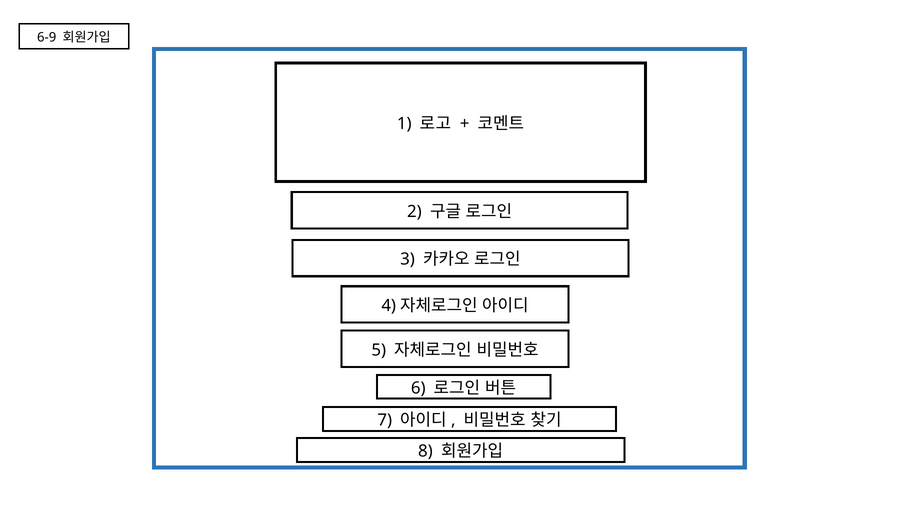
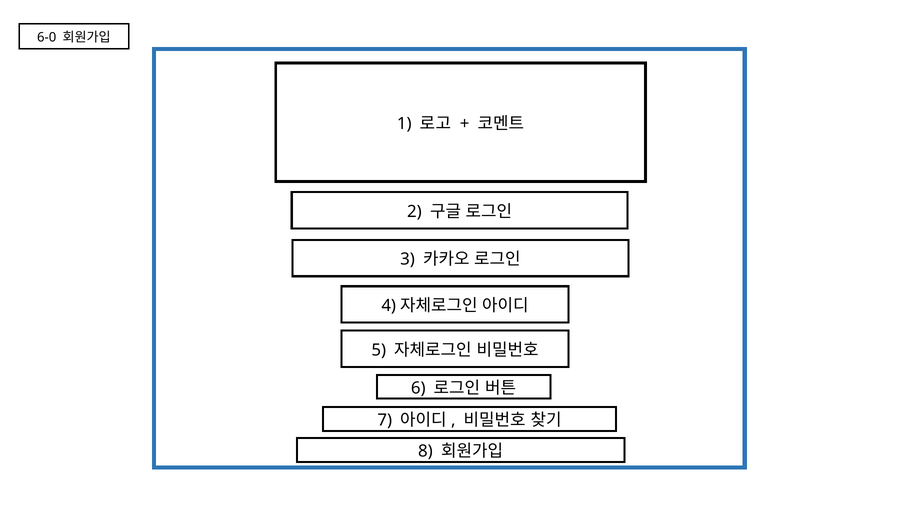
6-9: 6-9 -> 6-0
